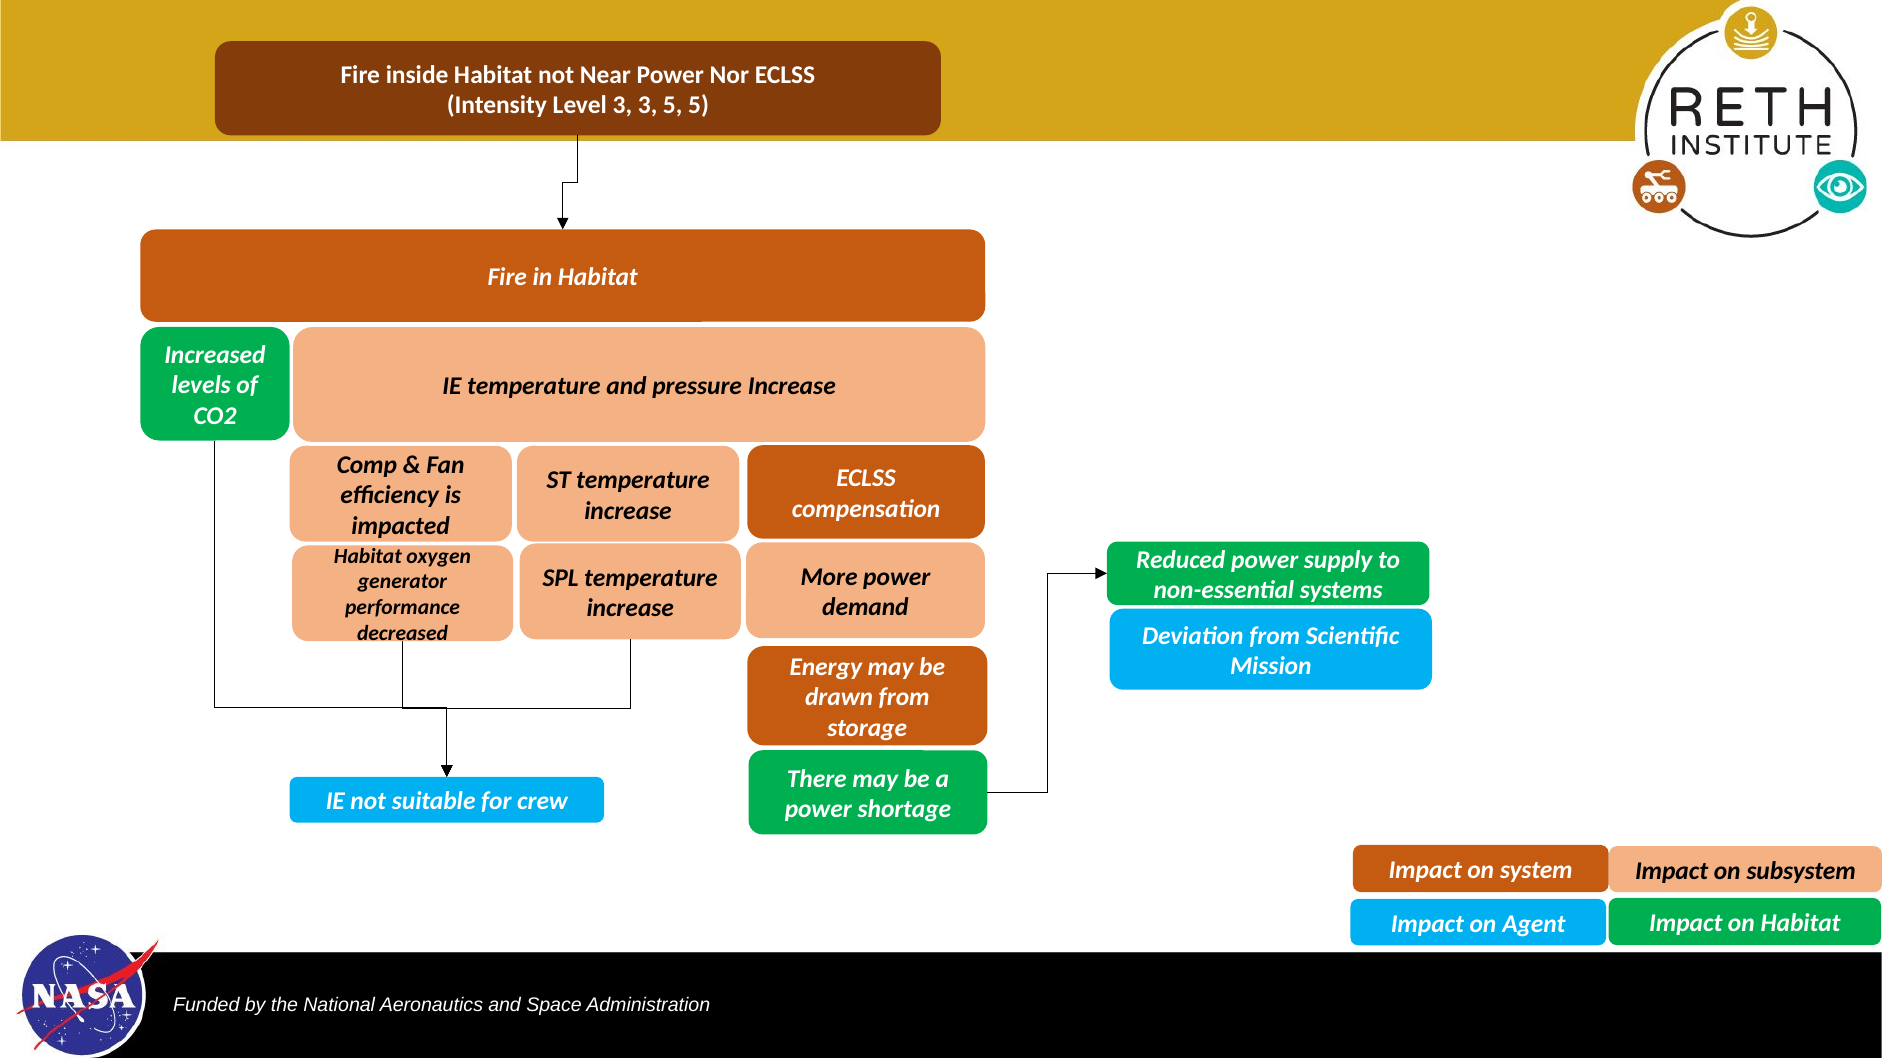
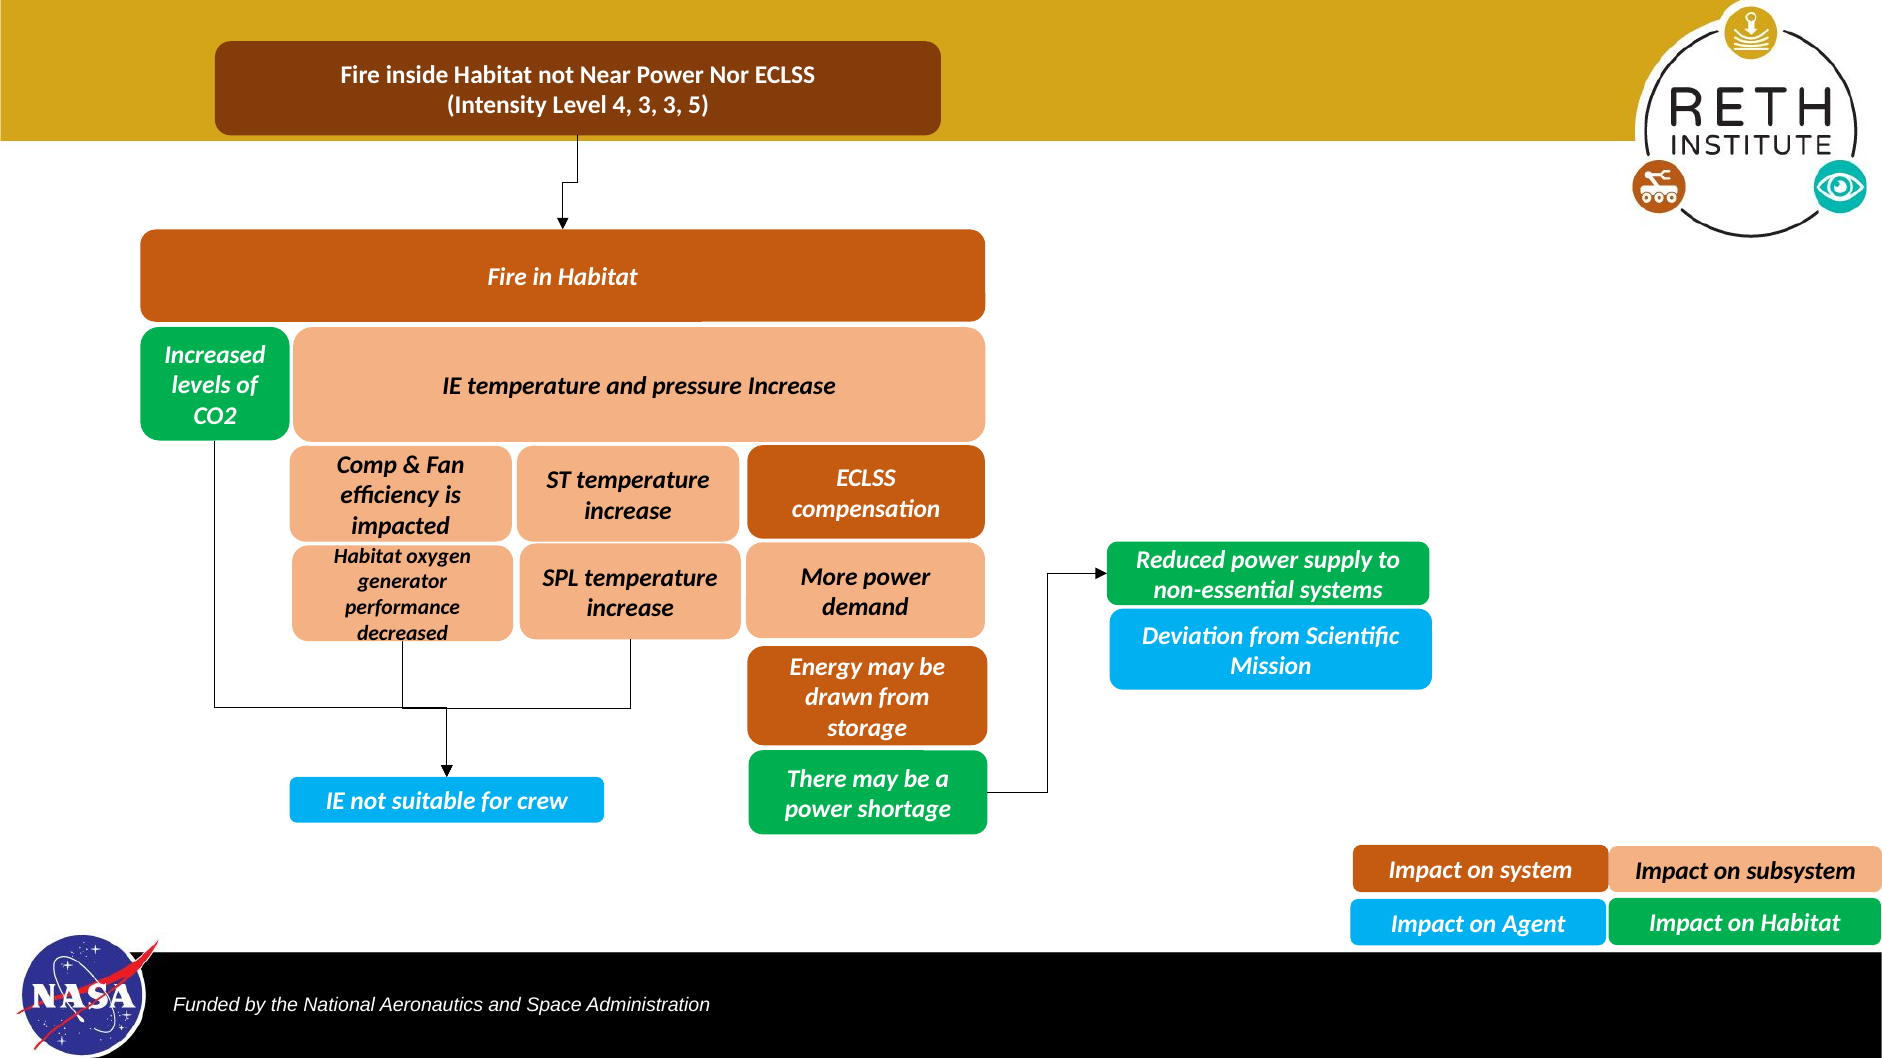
Level 3: 3 -> 4
3 5: 5 -> 3
